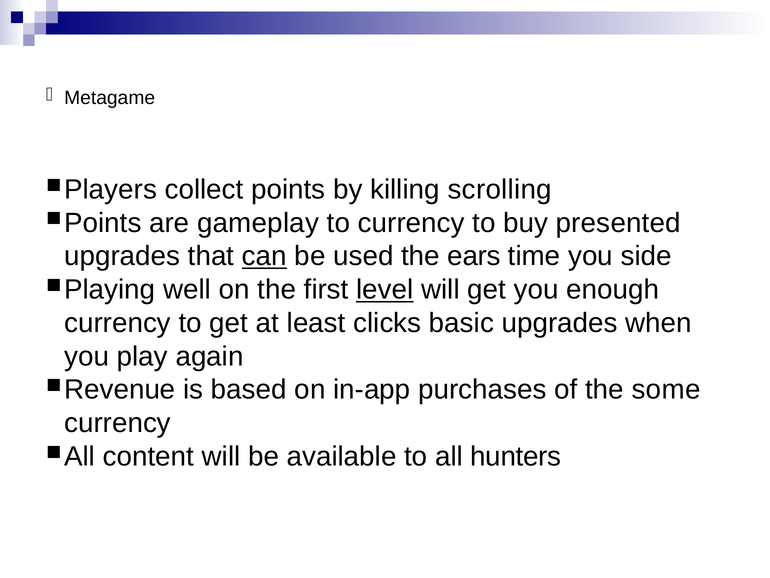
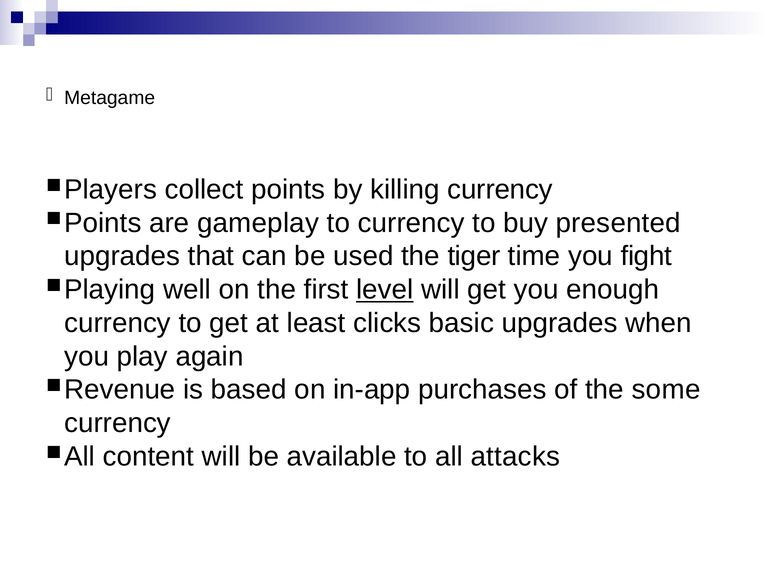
killing scrolling: scrolling -> currency
can underline: present -> none
ears: ears -> tiger
side: side -> fight
hunters: hunters -> attacks
